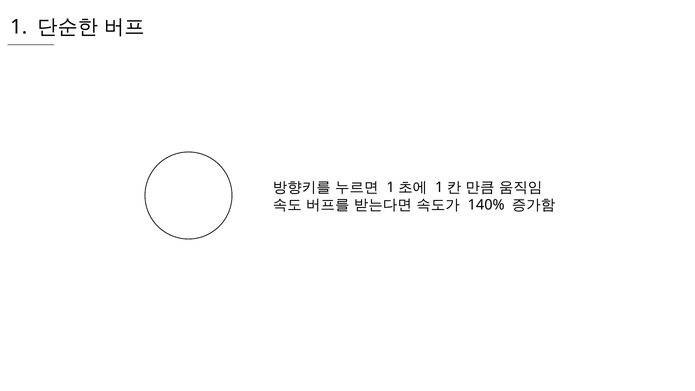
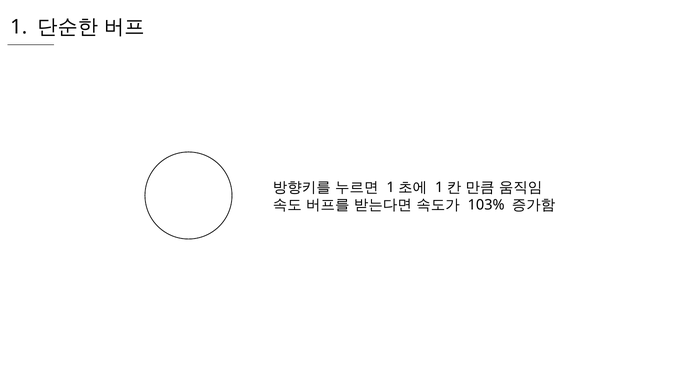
140%: 140% -> 103%
